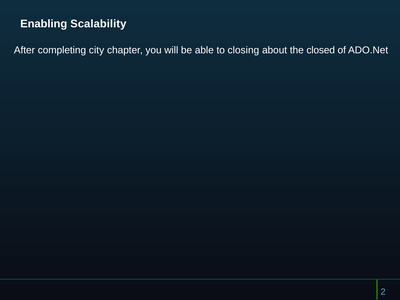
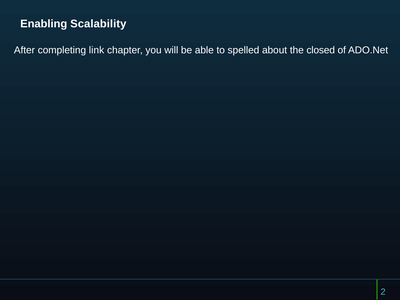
city: city -> link
closing: closing -> spelled
